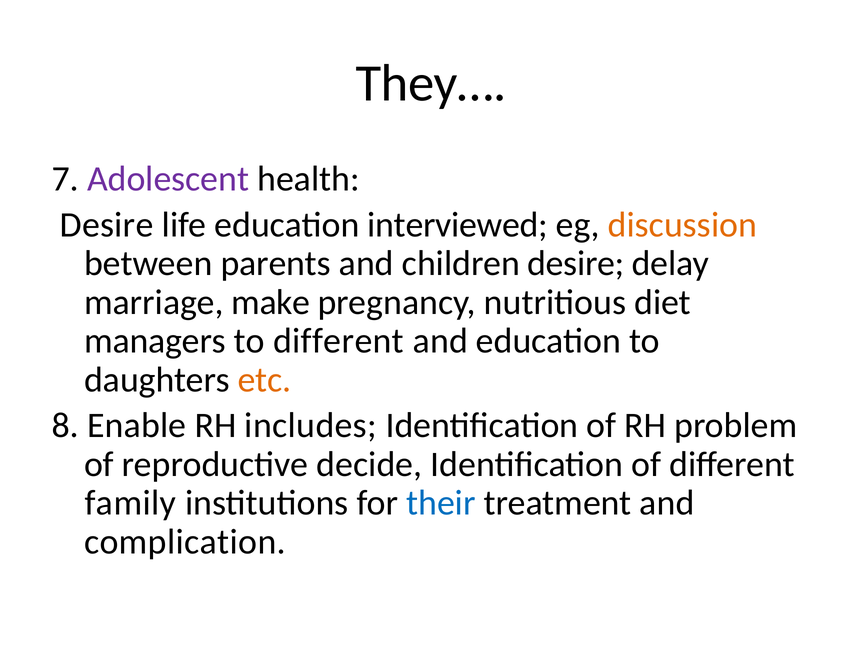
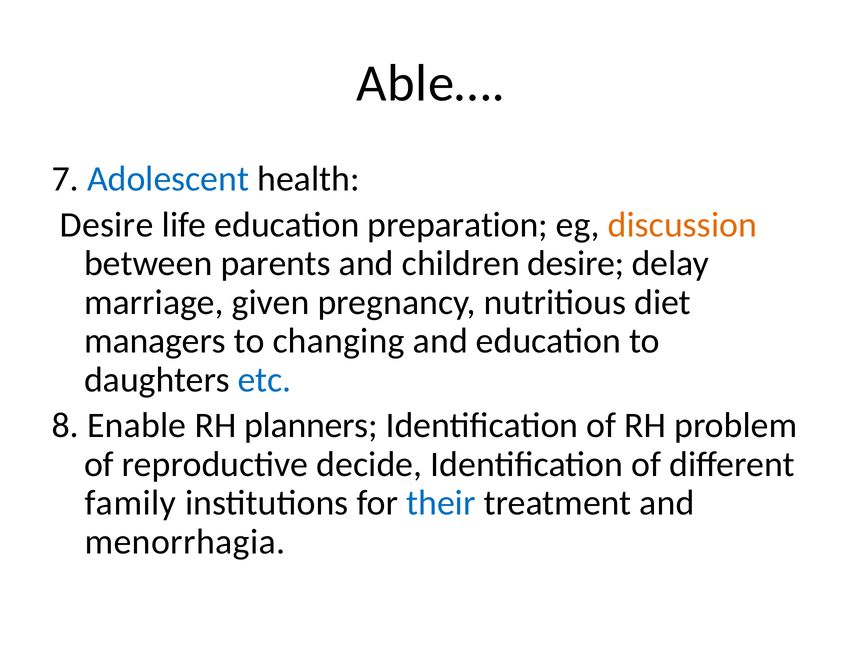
They…: They… -> Able…
Adolescent colour: purple -> blue
interviewed: interviewed -> preparation
make: make -> given
to different: different -> changing
etc colour: orange -> blue
includes: includes -> planners
complication: complication -> menorrhagia
